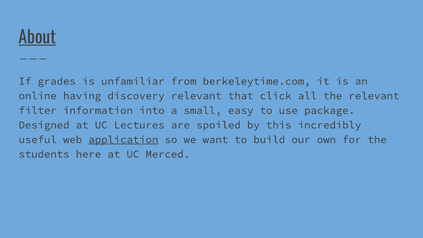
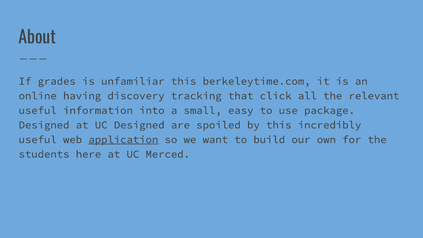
About underline: present -> none
unfamiliar from: from -> this
discovery relevant: relevant -> tracking
filter at (38, 110): filter -> useful
UC Lectures: Lectures -> Designed
